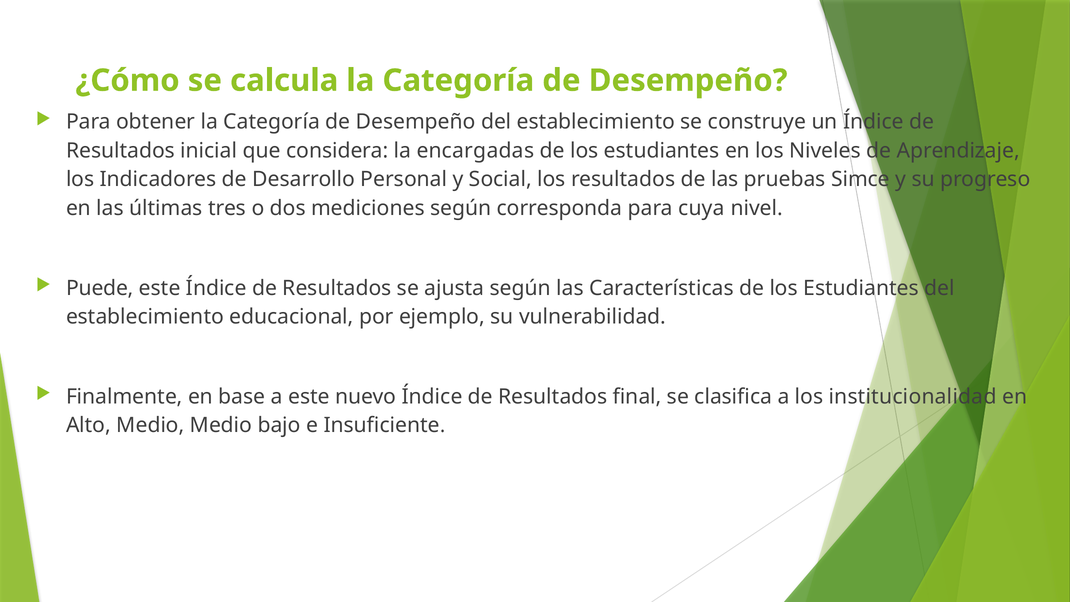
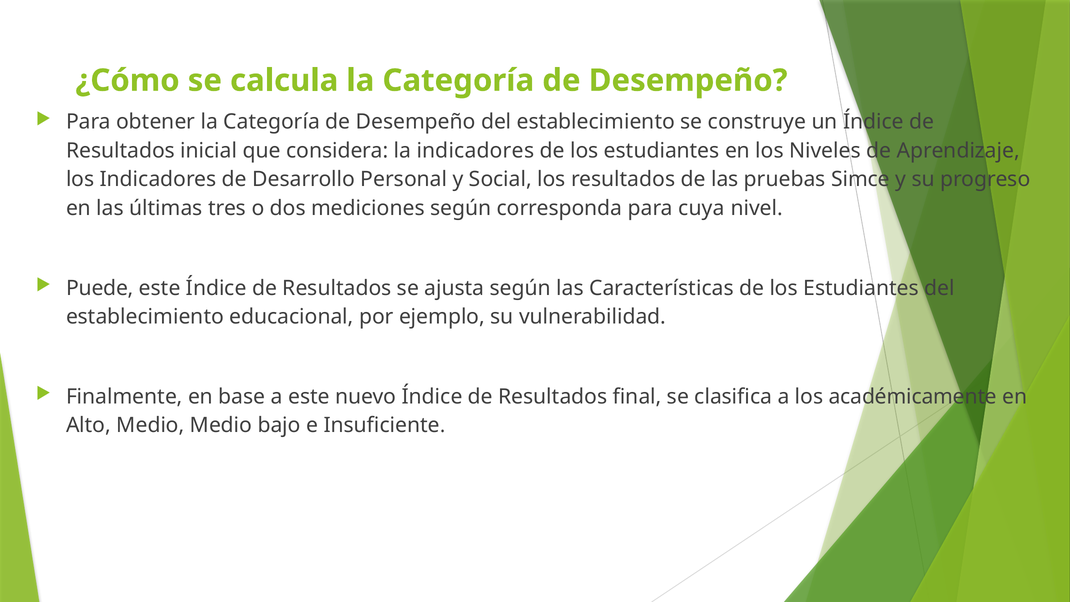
la encargadas: encargadas -> indicadores
institucionalidad: institucionalidad -> académicamente
